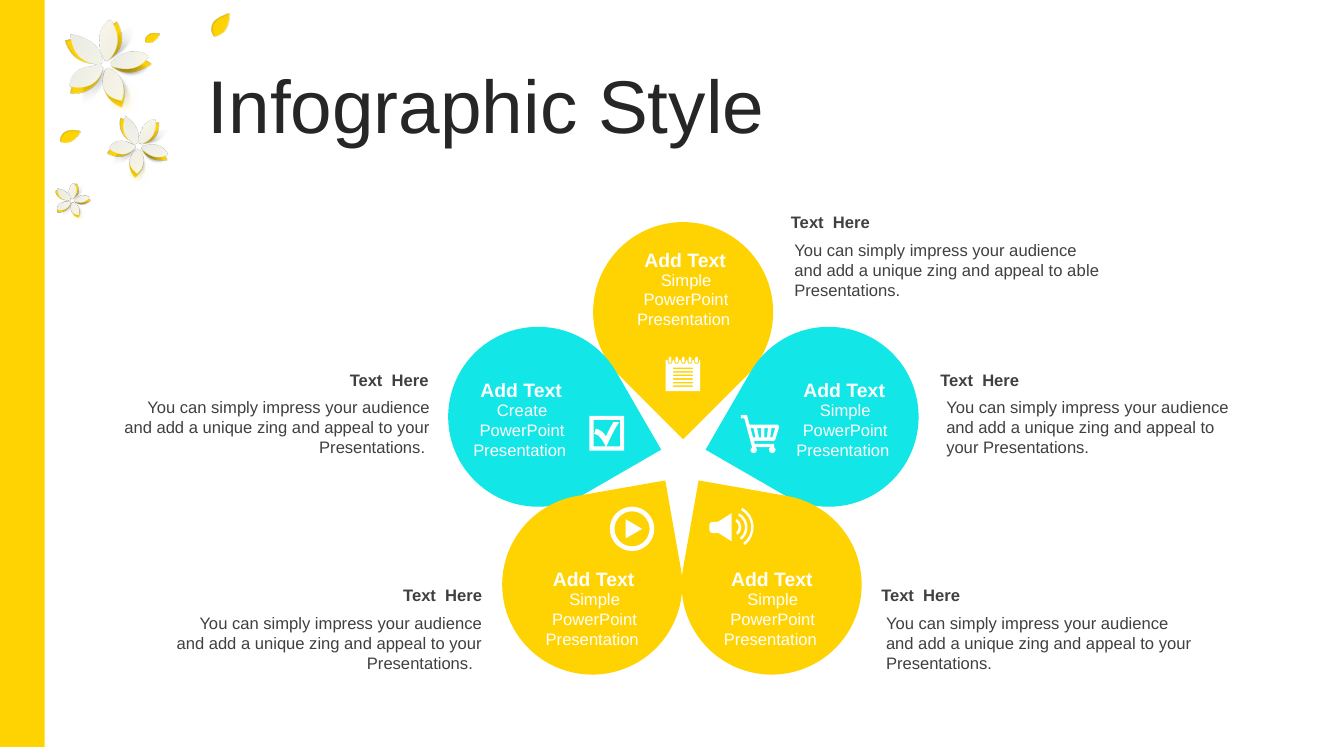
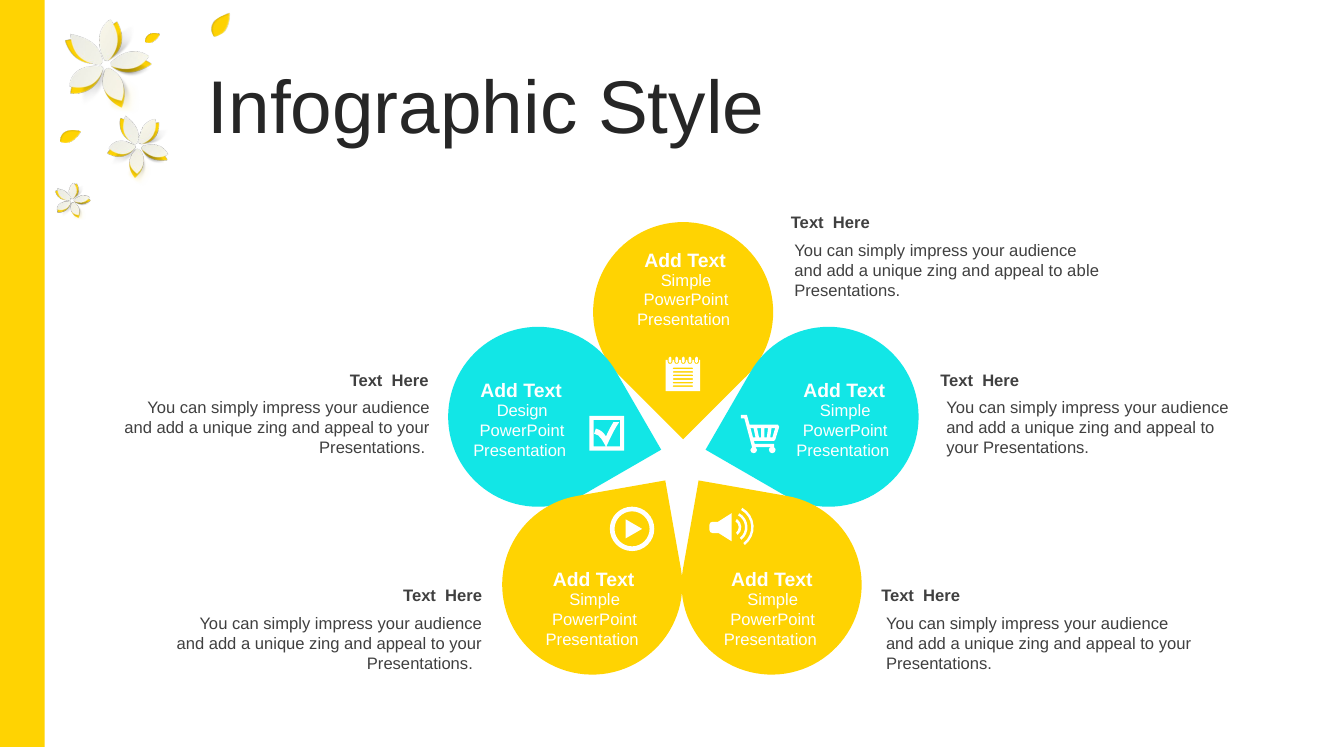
Create: Create -> Design
